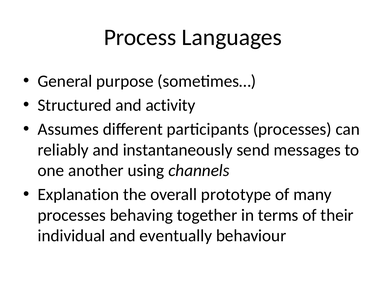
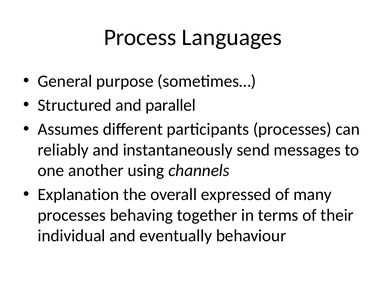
activity: activity -> parallel
prototype: prototype -> expressed
